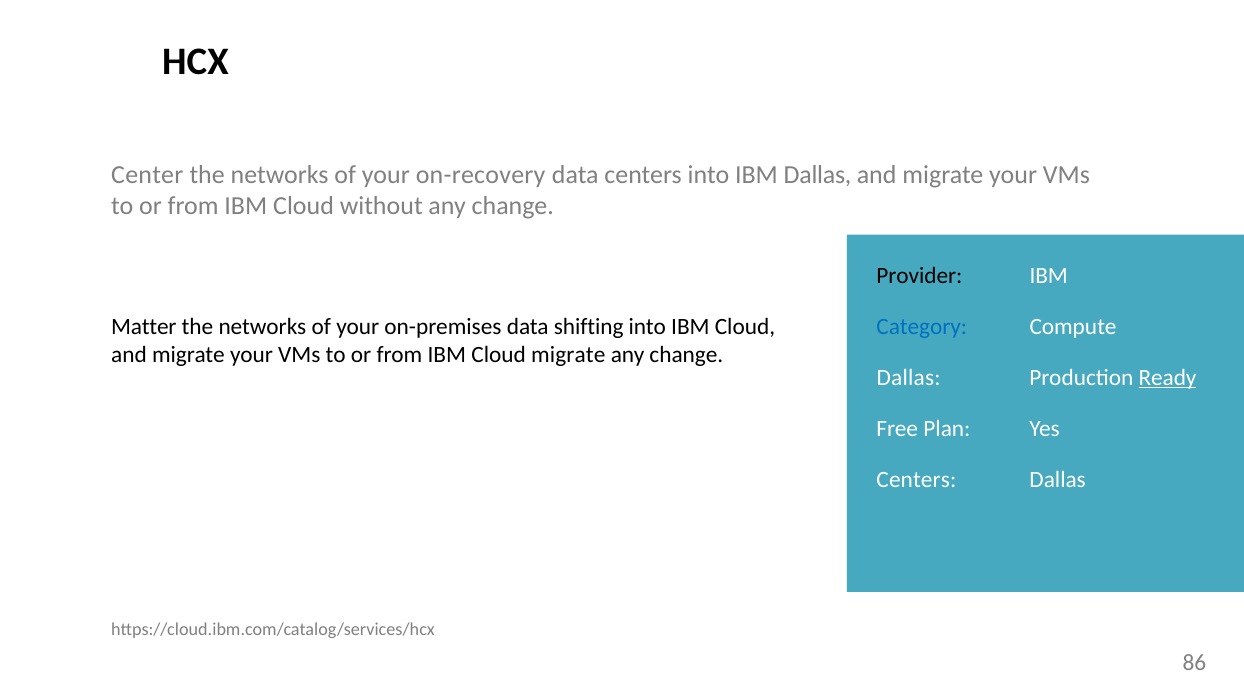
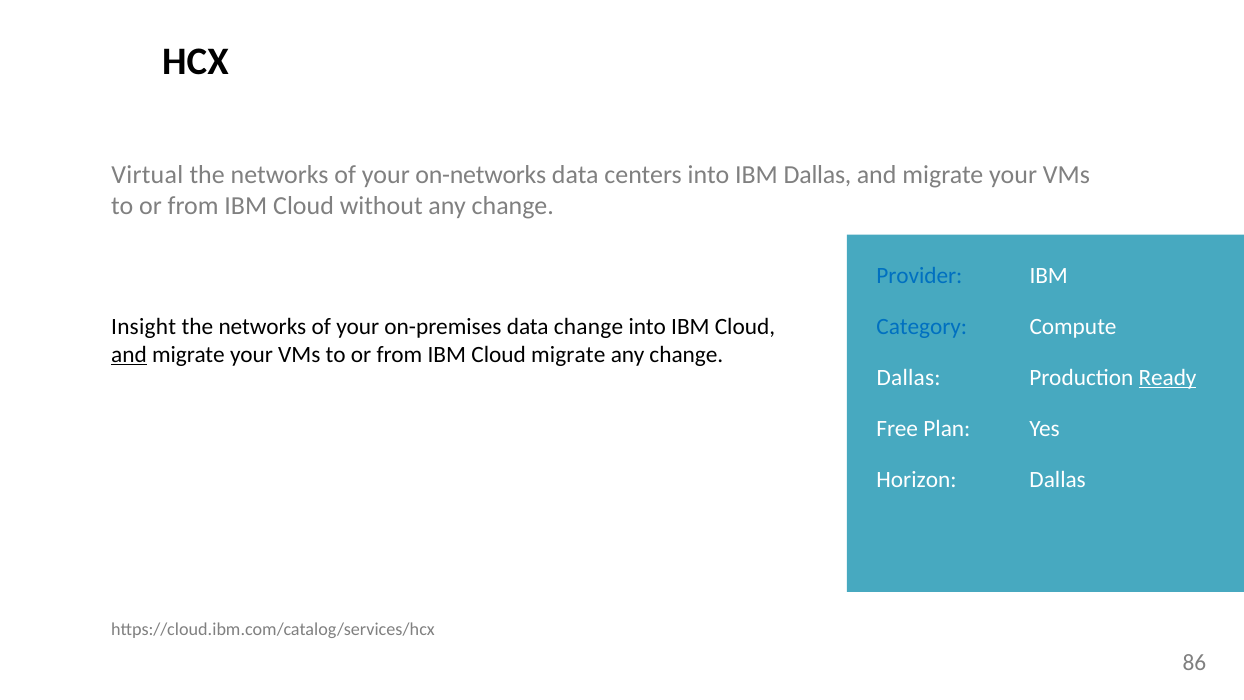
Center: Center -> Virtual
on-recovery: on-recovery -> on-networks
Provider colour: black -> blue
Matter: Matter -> Insight
data shifting: shifting -> change
and at (129, 354) underline: none -> present
Centers at (916, 479): Centers -> Horizon
